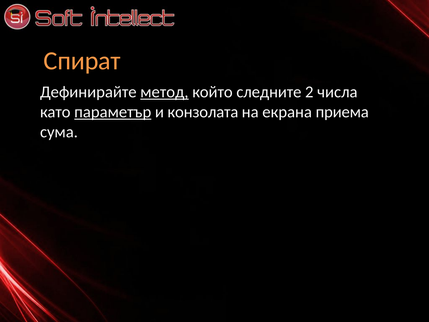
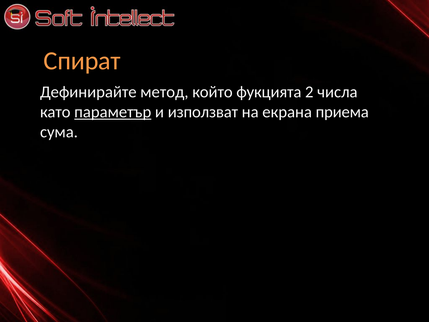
метод underline: present -> none
следните: следните -> фукцията
конзолата: конзолата -> използват
